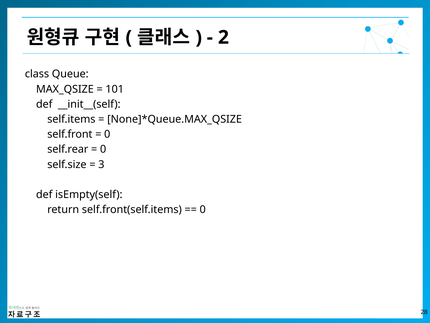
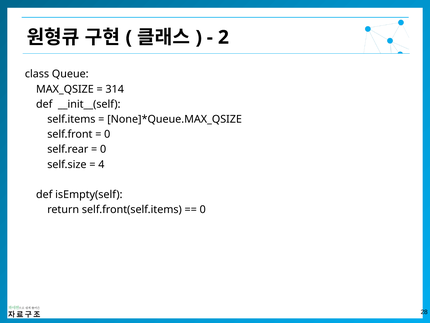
101: 101 -> 314
3: 3 -> 4
